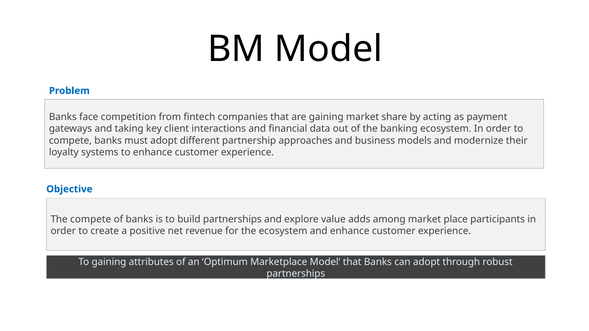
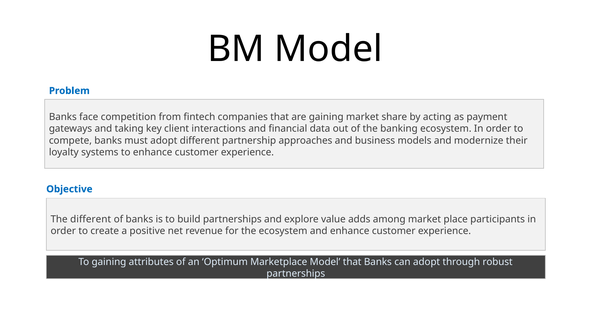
The compete: compete -> different
